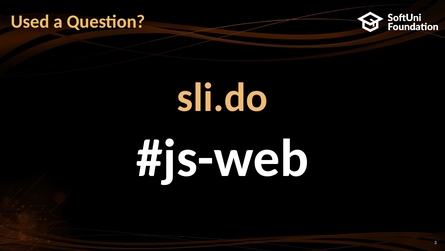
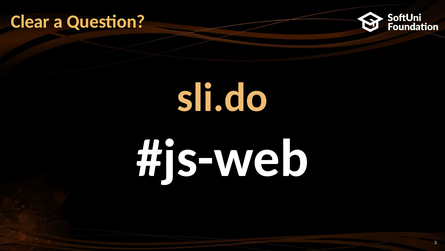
Used: Used -> Clear
